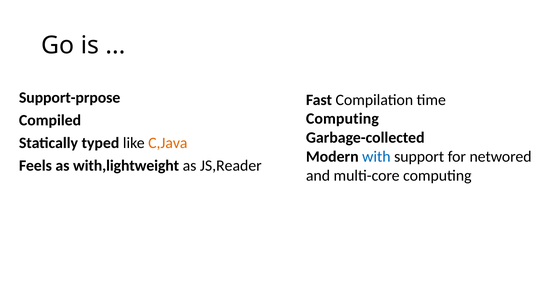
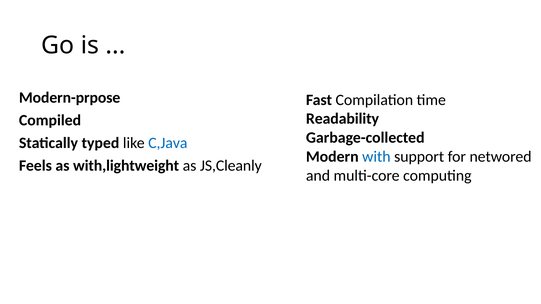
Support-prpose: Support-prpose -> Modern-prpose
Computing at (342, 119): Computing -> Readability
C,Java colour: orange -> blue
JS,Reader: JS,Reader -> JS,Cleanly
